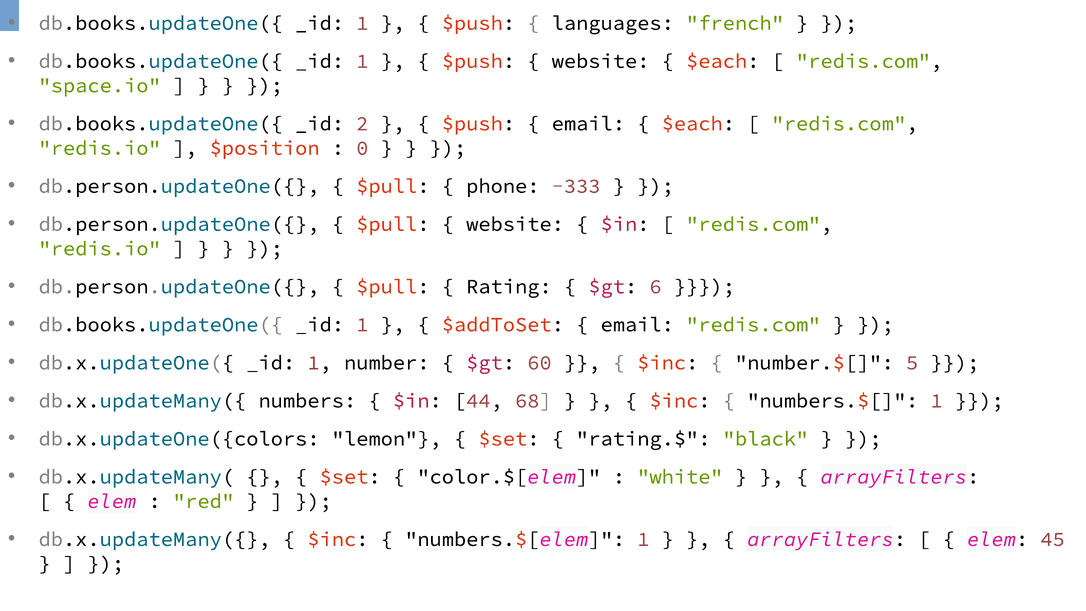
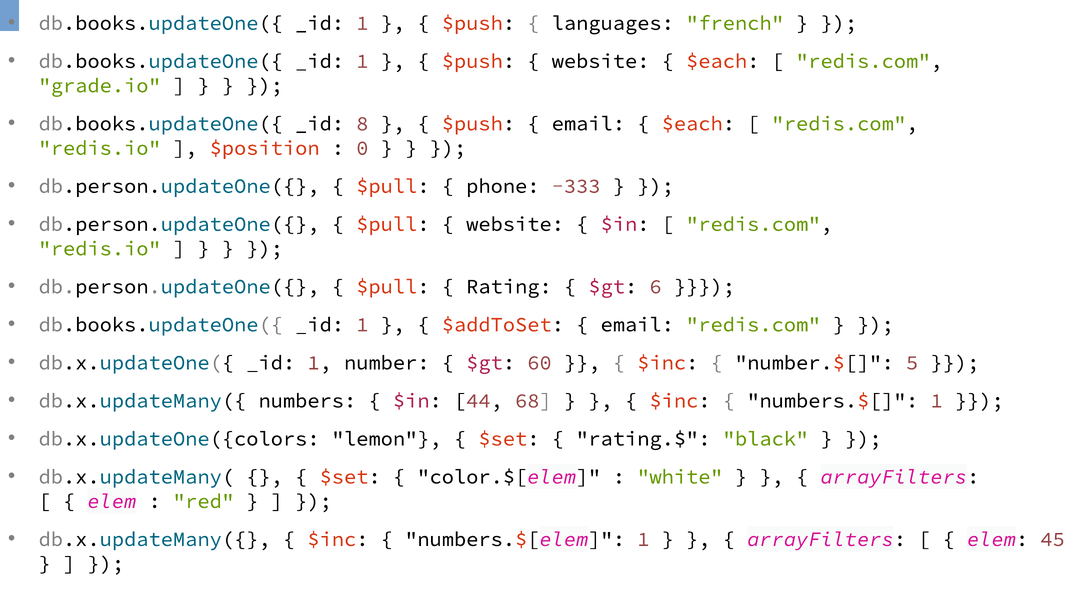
space.io: space.io -> grade.io
2: 2 -> 8
